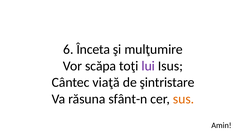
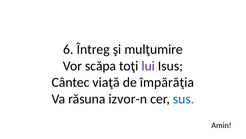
Înceta: Înceta -> Întreg
şintristare: şintristare -> împărăţia
sfânt-n: sfânt-n -> izvor-n
sus colour: orange -> blue
